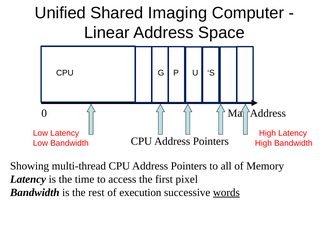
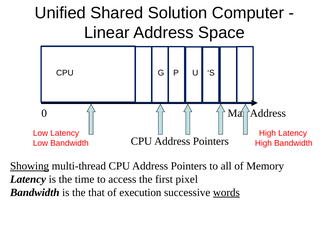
Imaging: Imaging -> Solution
Showing underline: none -> present
rest: rest -> that
